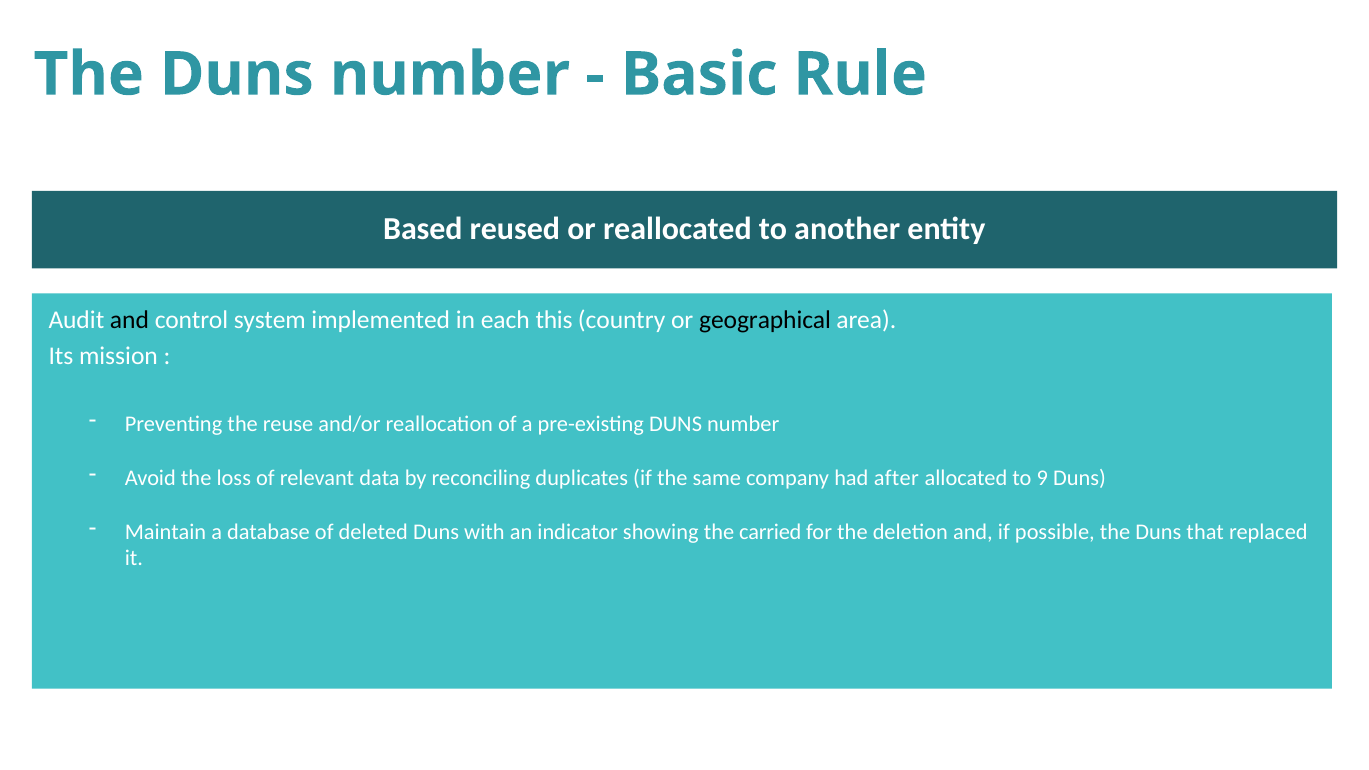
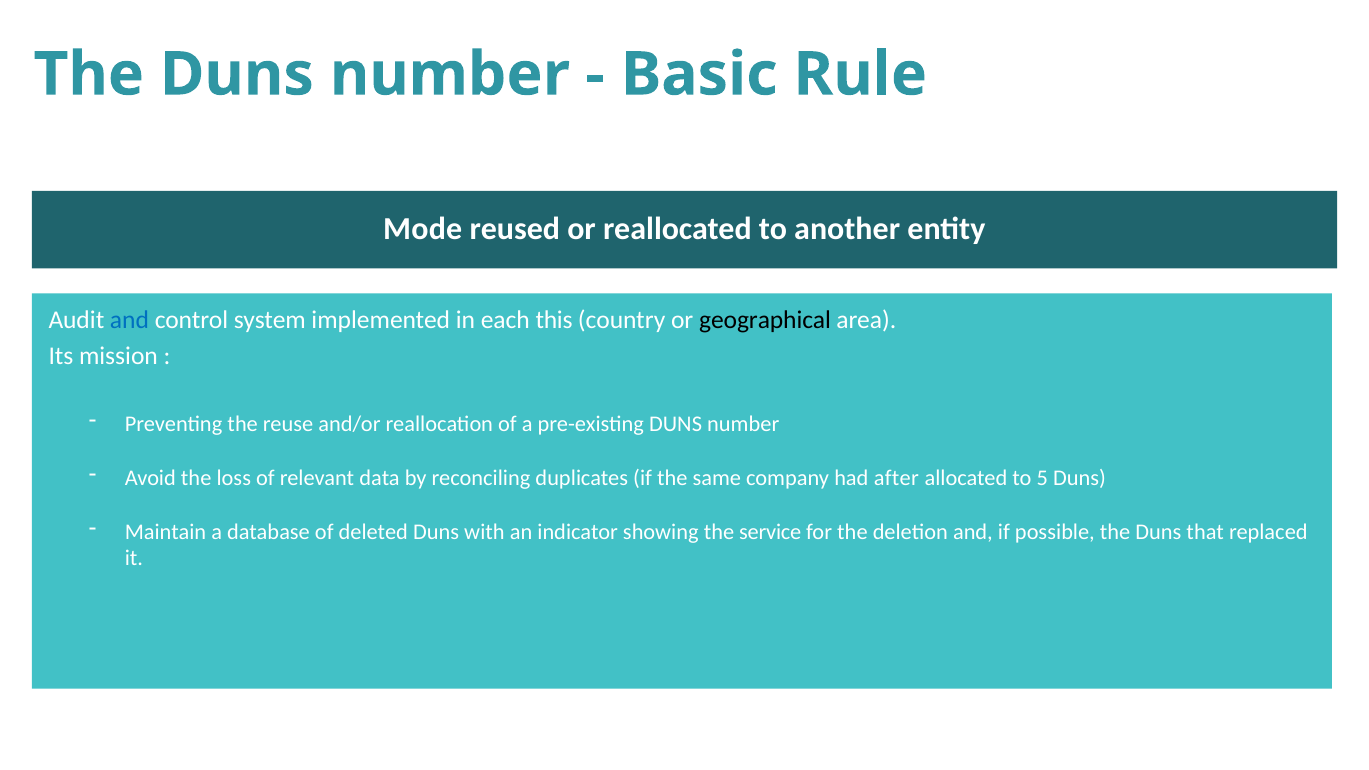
Based: Based -> Mode
and at (130, 320) colour: black -> blue
9: 9 -> 5
carried: carried -> service
